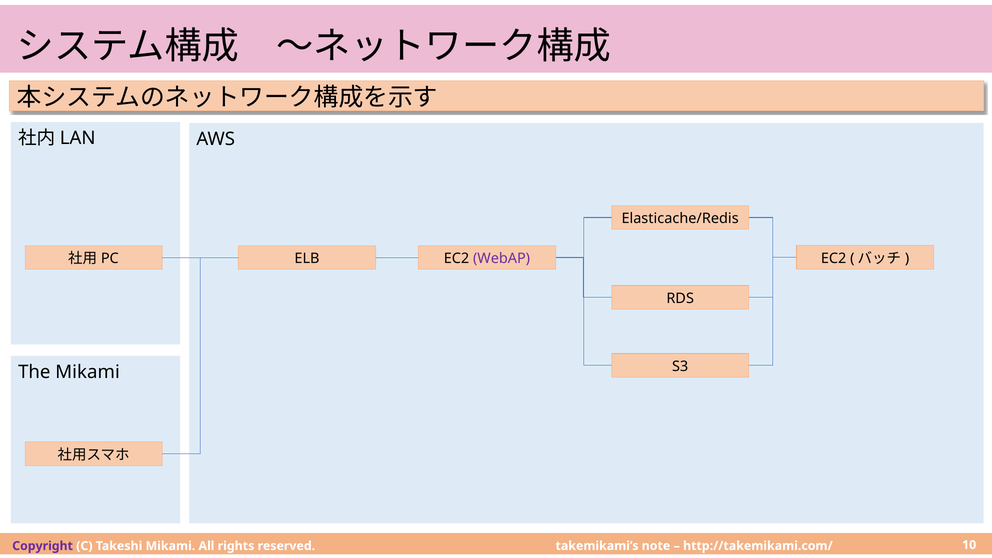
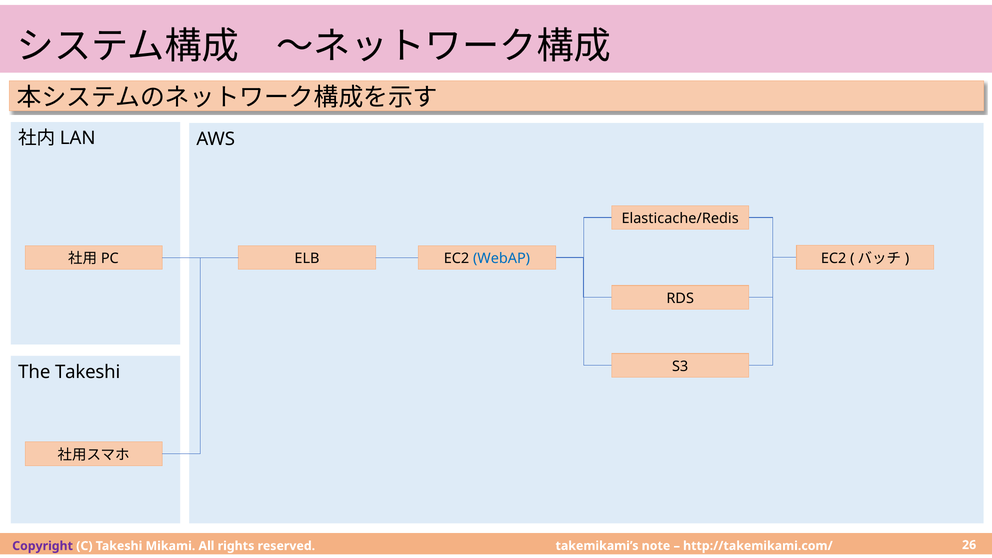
WebAP colour: purple -> blue
The Mikami: Mikami -> Takeshi
10: 10 -> 26
